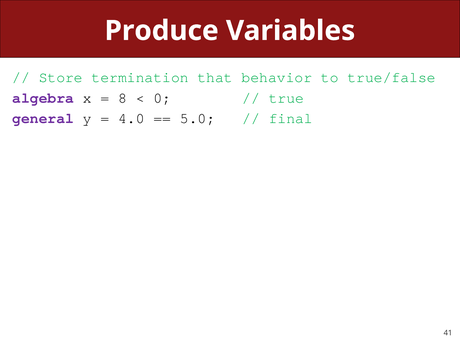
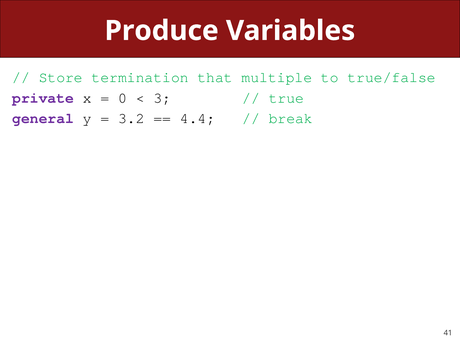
behavior: behavior -> multiple
algebra: algebra -> private
8: 8 -> 0
0: 0 -> 3
4.0: 4.0 -> 3.2
5.0: 5.0 -> 4.4
final: final -> break
